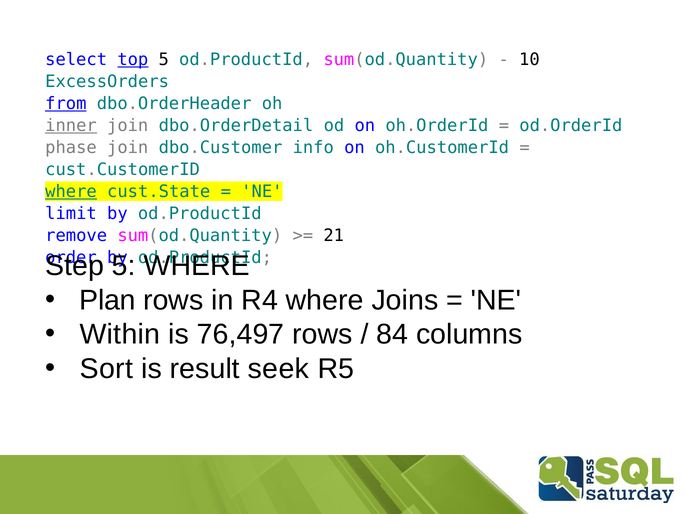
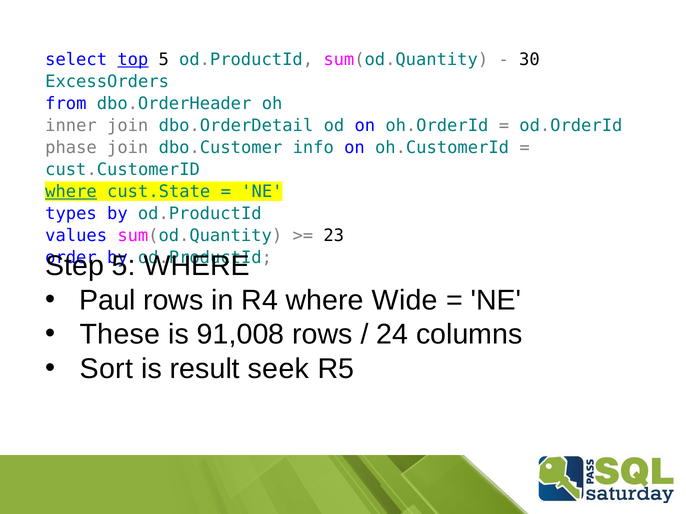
10: 10 -> 30
from underline: present -> none
inner underline: present -> none
limit: limit -> types
remove: remove -> values
21: 21 -> 23
Plan: Plan -> Paul
Joins: Joins -> Wide
Within: Within -> These
76,497: 76,497 -> 91,008
84: 84 -> 24
